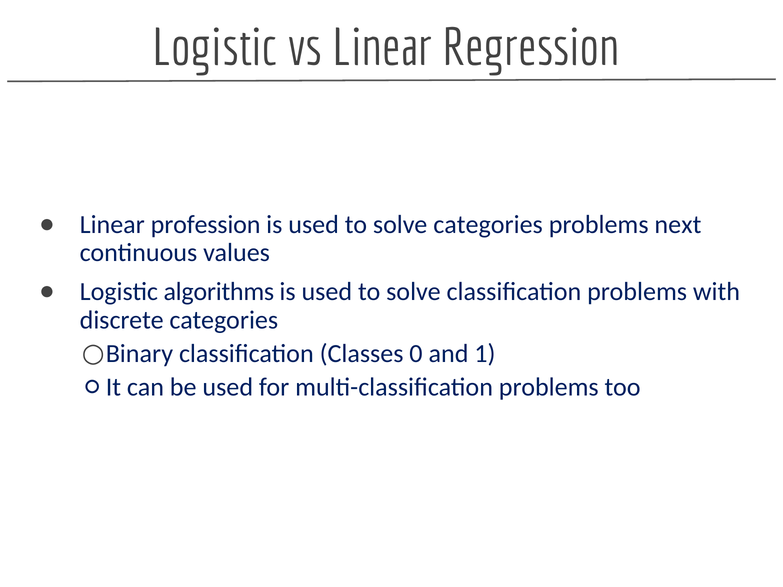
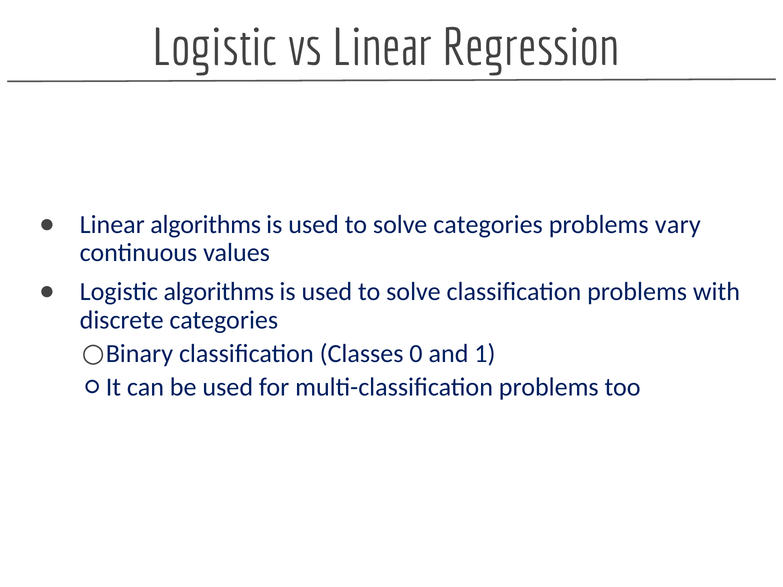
Linear profession: profession -> algorithms
next: next -> vary
